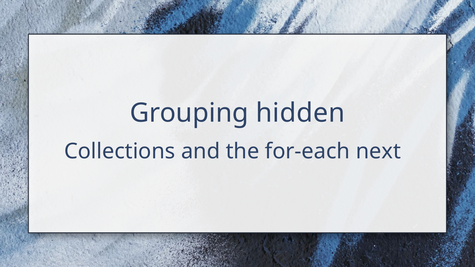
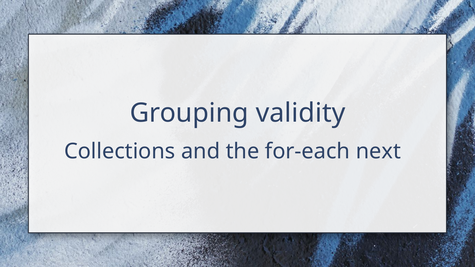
hidden: hidden -> validity
